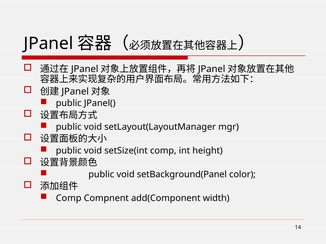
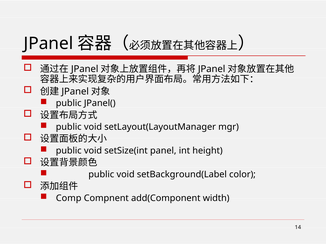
setSize(int comp: comp -> panel
setBackground(Panel: setBackground(Panel -> setBackground(Label
